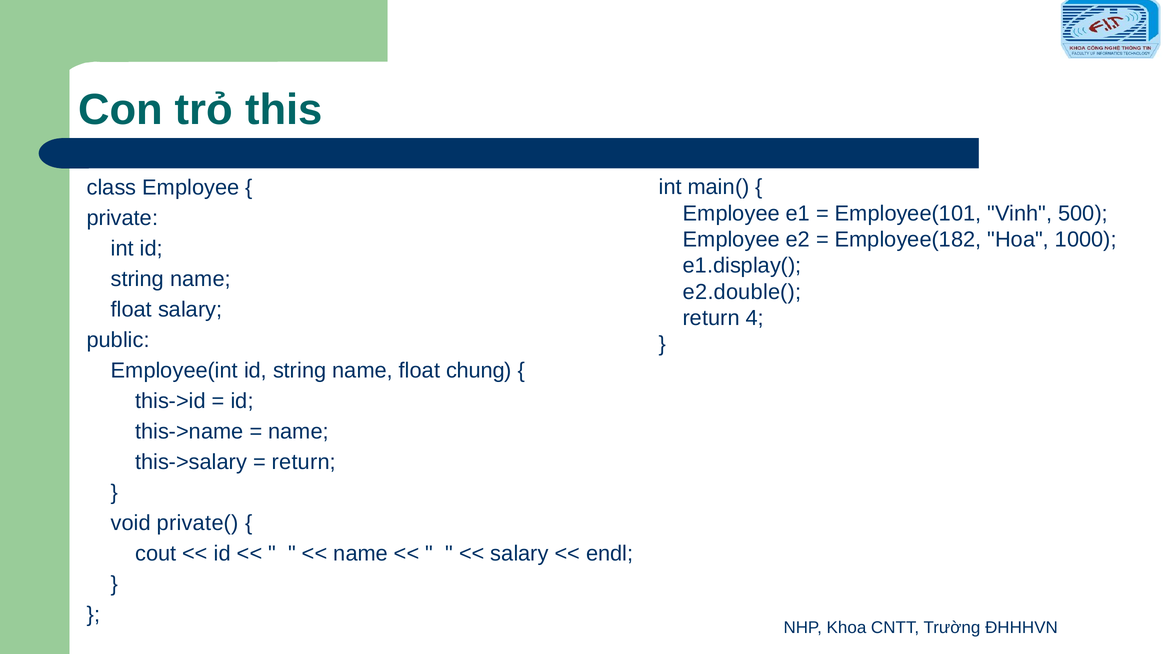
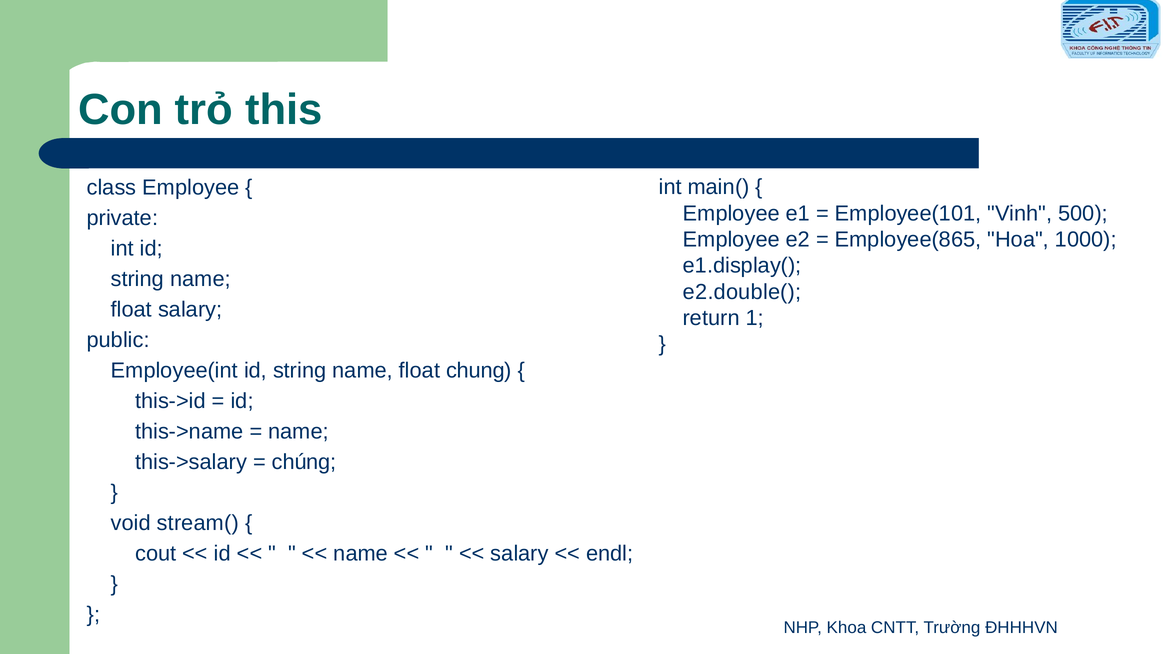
Employee(182: Employee(182 -> Employee(865
4: 4 -> 1
return at (304, 462): return -> chúng
private(: private( -> stream(
